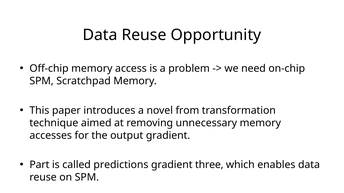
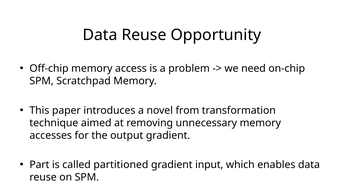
predictions: predictions -> partitioned
three: three -> input
